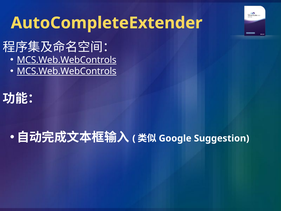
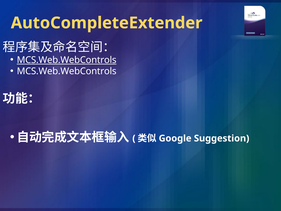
MCS.Web.WebControls at (67, 71) underline: present -> none
